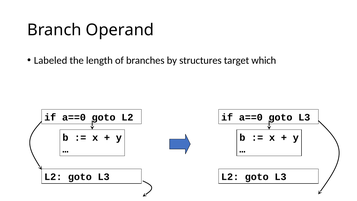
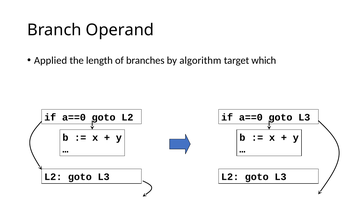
Labeled: Labeled -> Applied
structures: structures -> algorithm
